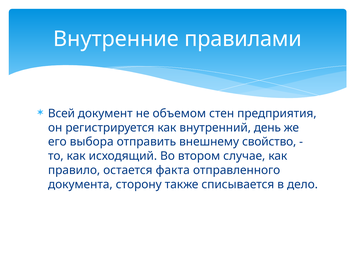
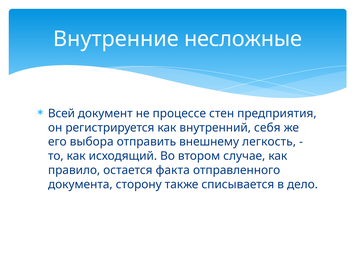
правилами: правилами -> несложные
объемом: объемом -> процессе
день: день -> себя
свойство: свойство -> легкость
